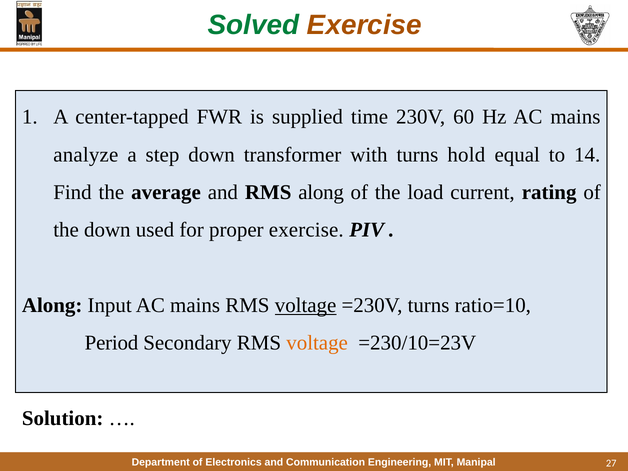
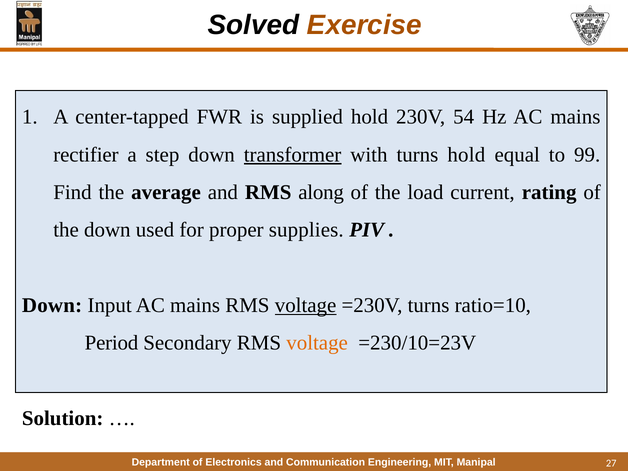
Solved colour: green -> black
supplied time: time -> hold
60: 60 -> 54
analyze: analyze -> rectifier
transformer underline: none -> present
14: 14 -> 99
proper exercise: exercise -> supplies
Along at (52, 305): Along -> Down
